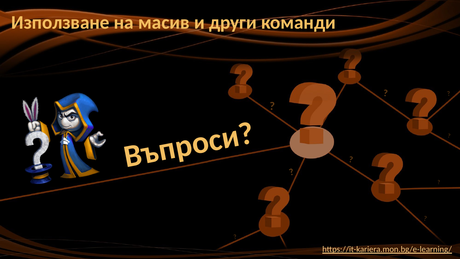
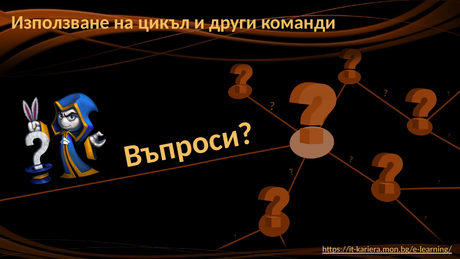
масив: масив -> цикъл
